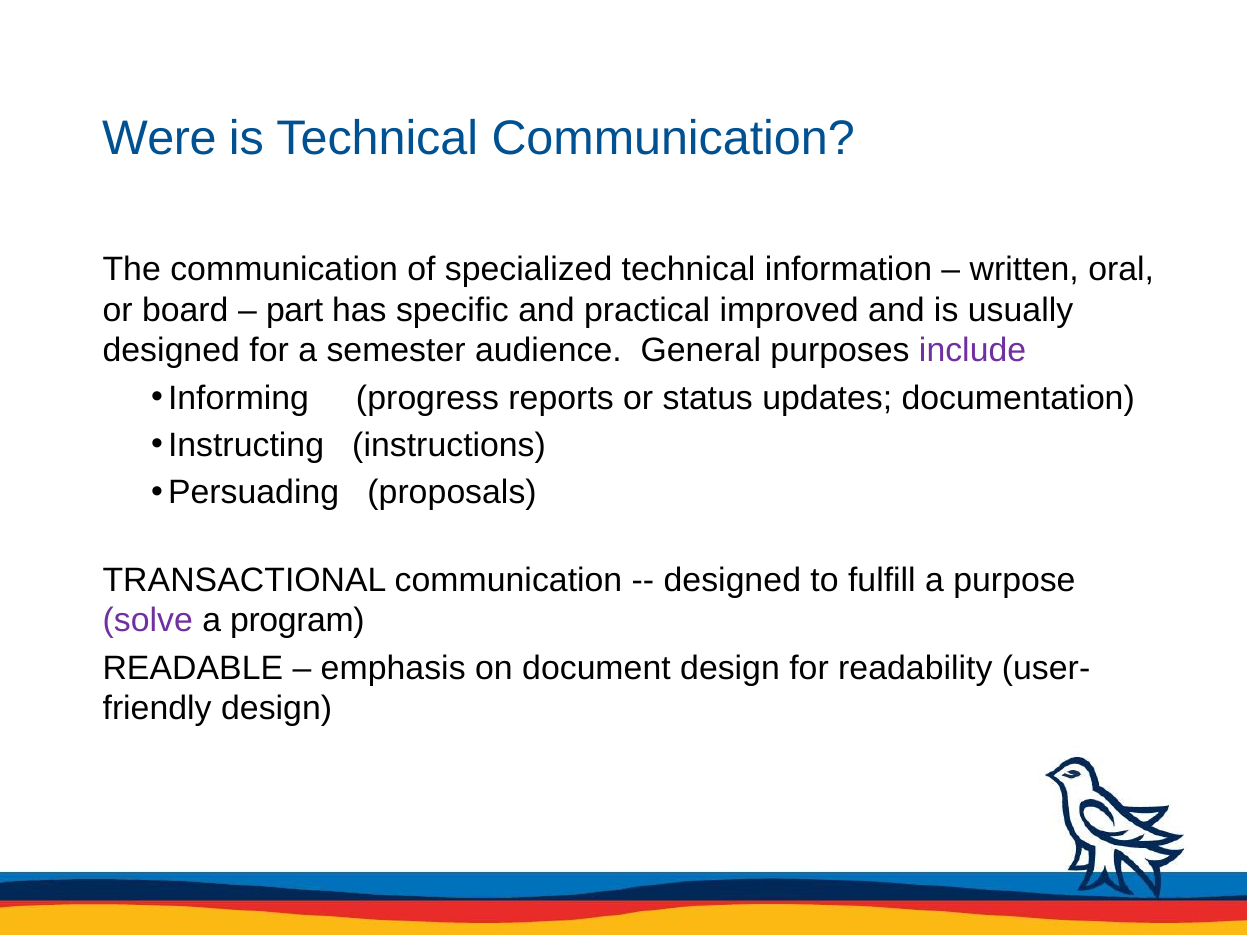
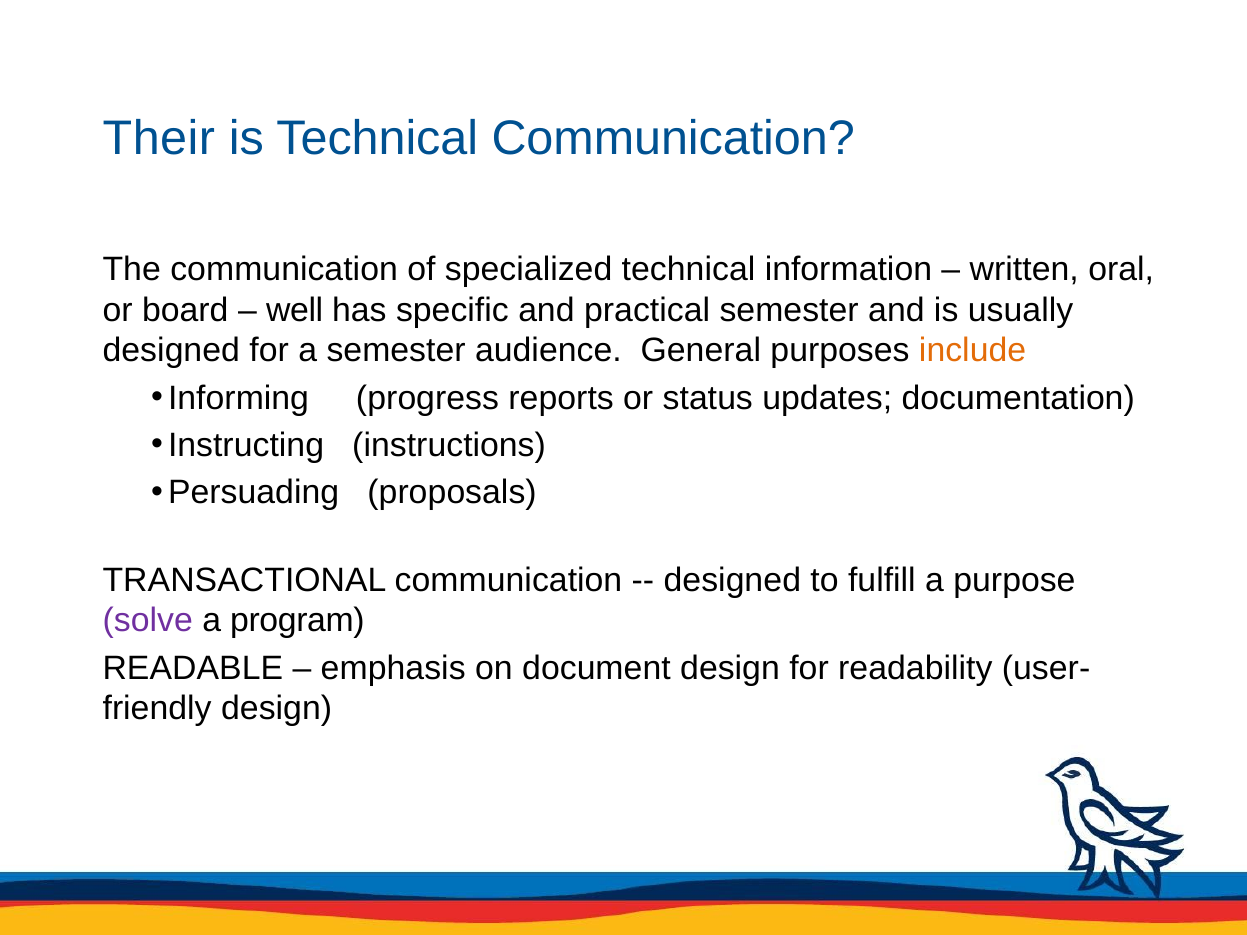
Were: Were -> Their
part: part -> well
practical improved: improved -> semester
include colour: purple -> orange
